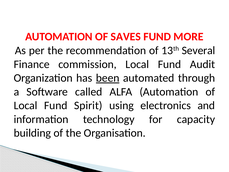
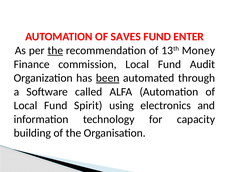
MORE: MORE -> ENTER
the at (55, 50) underline: none -> present
Several: Several -> Money
